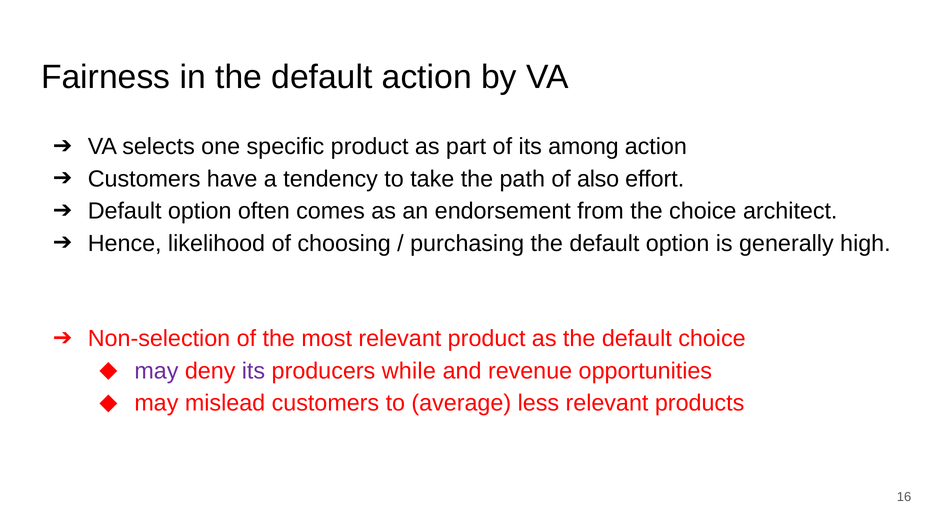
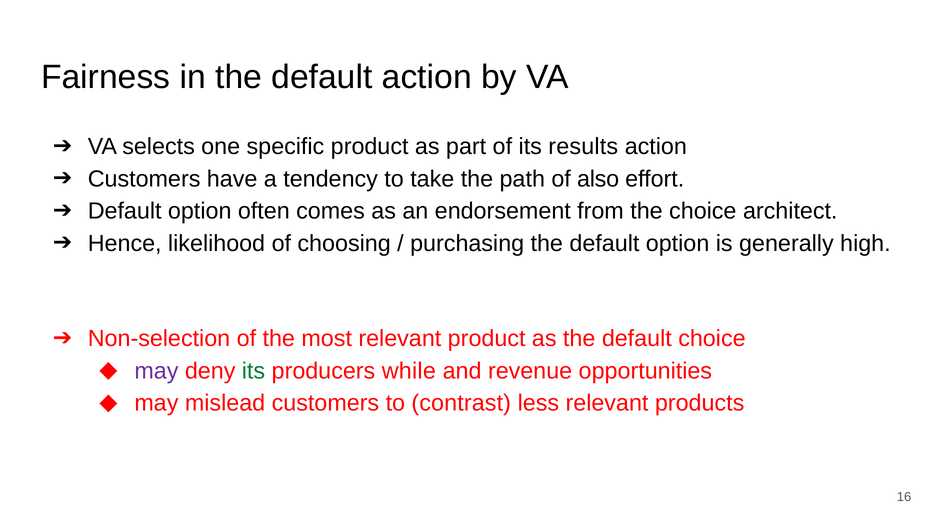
among: among -> results
its at (253, 371) colour: purple -> green
average: average -> contrast
